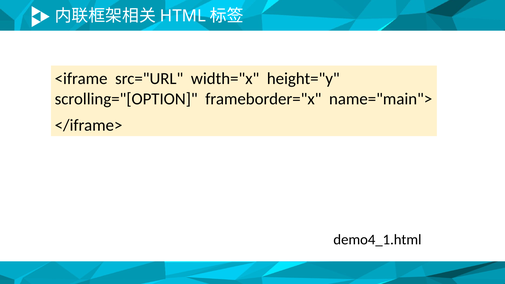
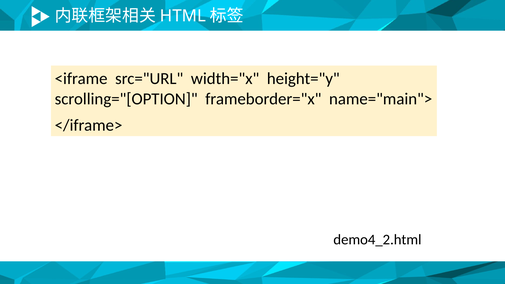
demo4_1.html: demo4_1.html -> demo4_2.html
